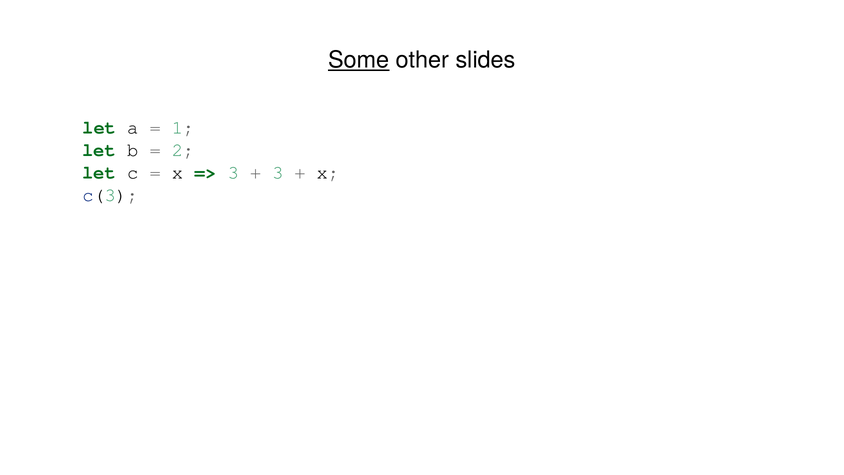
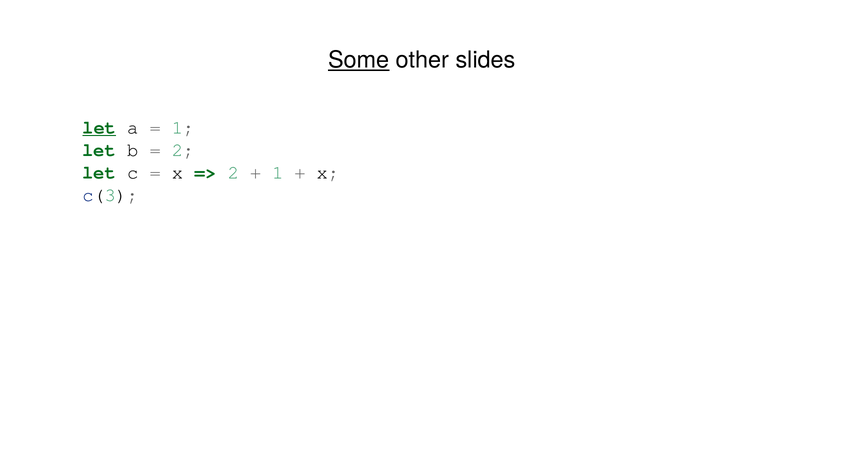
let at (99, 128) underline: none -> present
3 at (233, 173): 3 -> 2
3 at (278, 173): 3 -> 1
